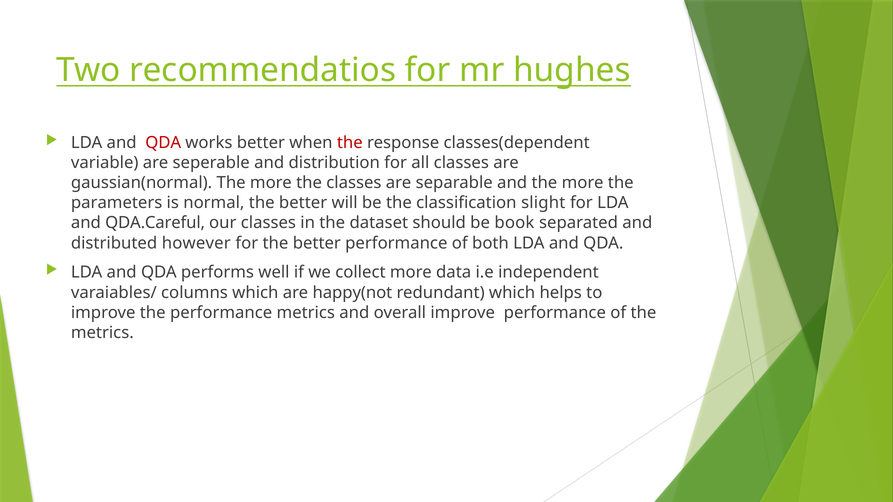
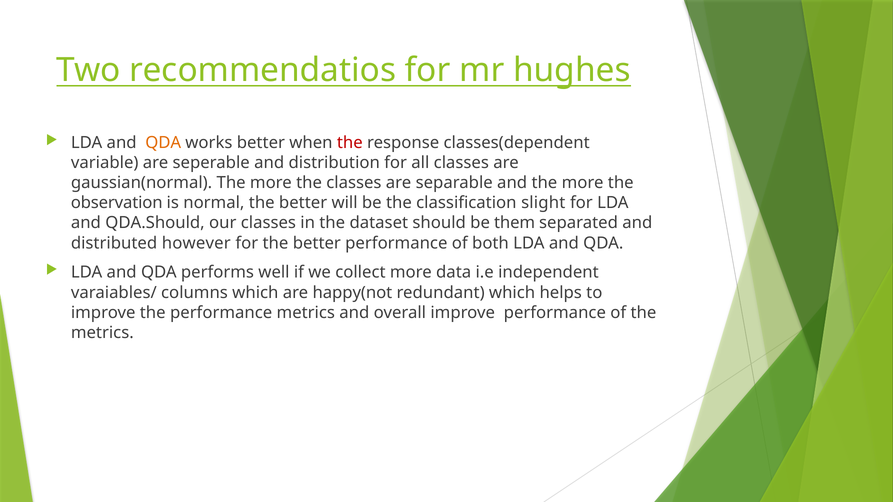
QDA at (163, 143) colour: red -> orange
parameters: parameters -> observation
QDA.Careful: QDA.Careful -> QDA.Should
book: book -> them
